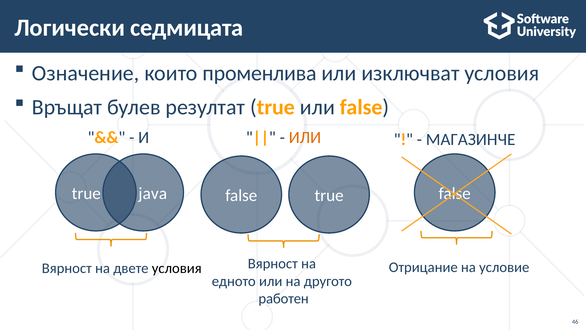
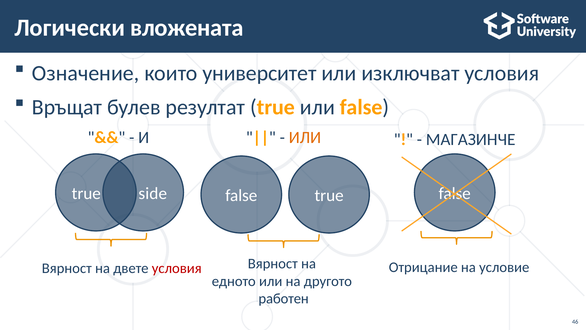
седмицата: седмицата -> вложената
променлива: променлива -> университет
java: java -> side
условия at (177, 268) colour: black -> red
